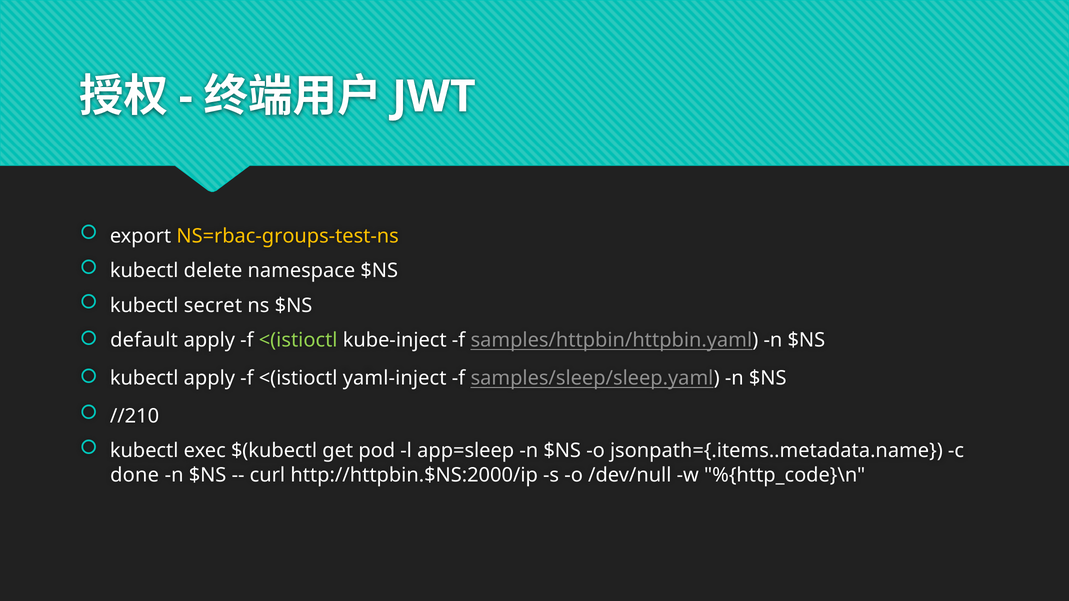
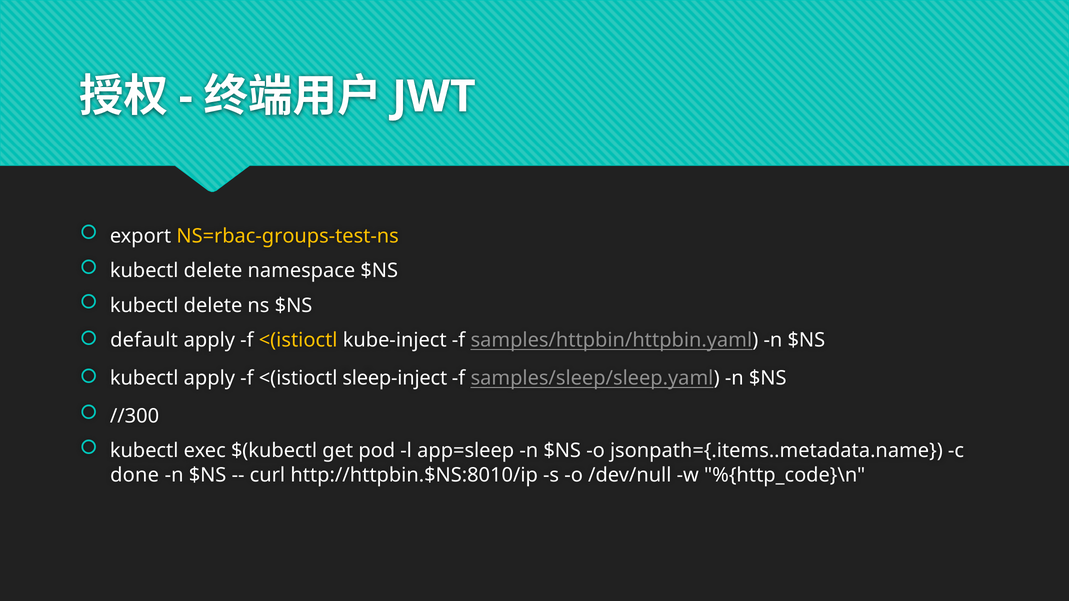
secret at (213, 306): secret -> delete
<(istioctl at (298, 340) colour: light green -> yellow
yaml-inject: yaml-inject -> sleep-inject
//210: //210 -> //300
http://httpbin.$NS:2000/ip: http://httpbin.$NS:2000/ip -> http://httpbin.$NS:8010/ip
